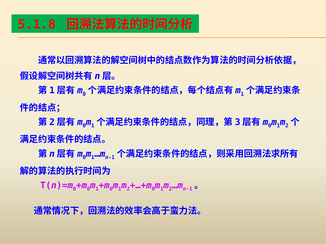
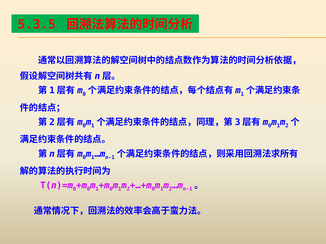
5.1.8: 5.1.8 -> 5.3.5
